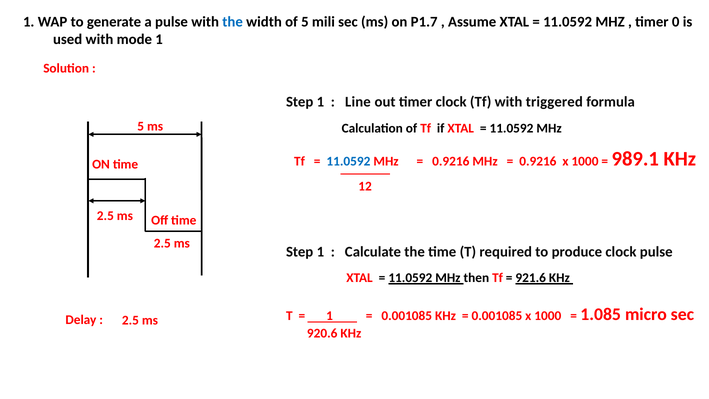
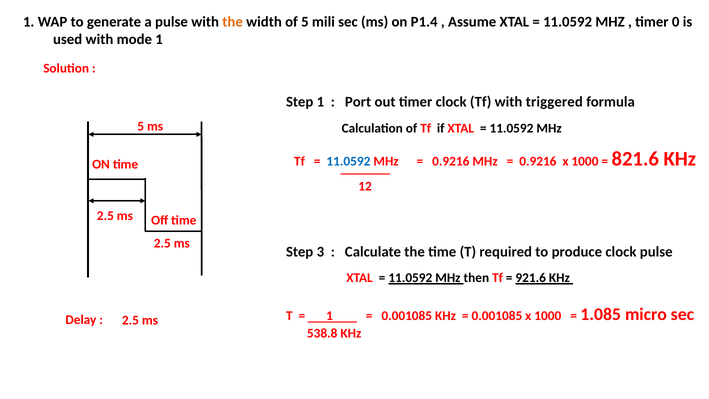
the at (233, 22) colour: blue -> orange
P1.7: P1.7 -> P1.4
Line: Line -> Port
989.1: 989.1 -> 821.6
1 at (320, 252): 1 -> 3
920.6: 920.6 -> 538.8
